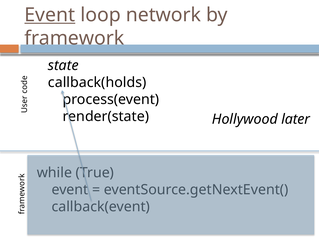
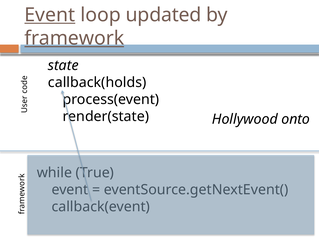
network: network -> updated
framework underline: none -> present
later: later -> onto
